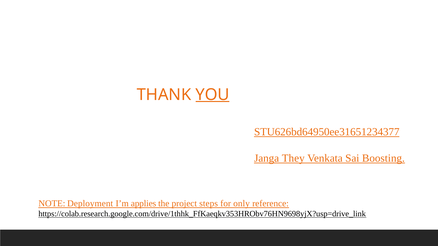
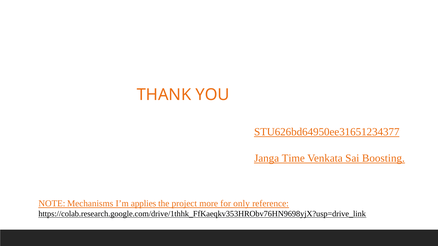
YOU underline: present -> none
They: They -> Time
Deployment: Deployment -> Mechanisms
steps: steps -> more
